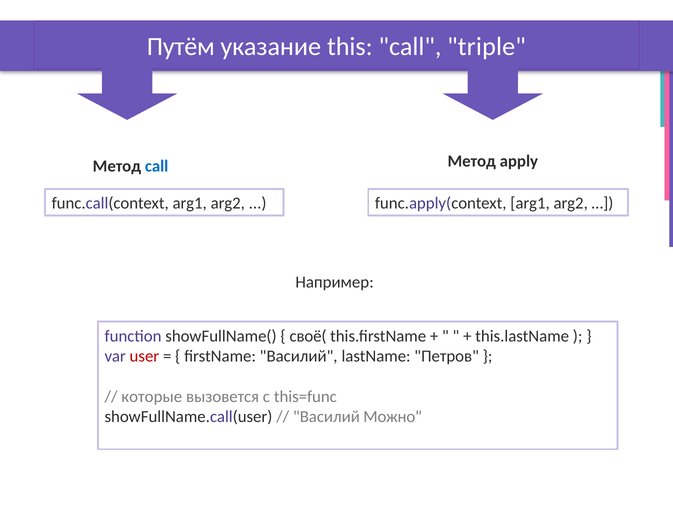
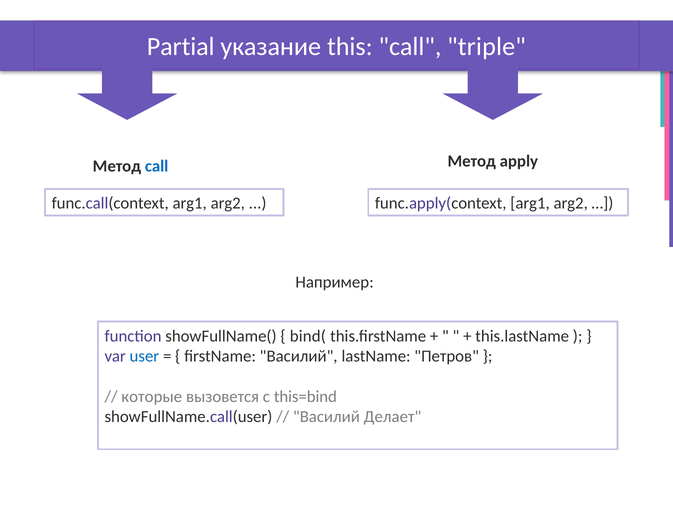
Путём: Путём -> Partial
своё(: своё( -> bind(
user colour: red -> blue
this=func: this=func -> this=bind
Можно: Можно -> Делает
